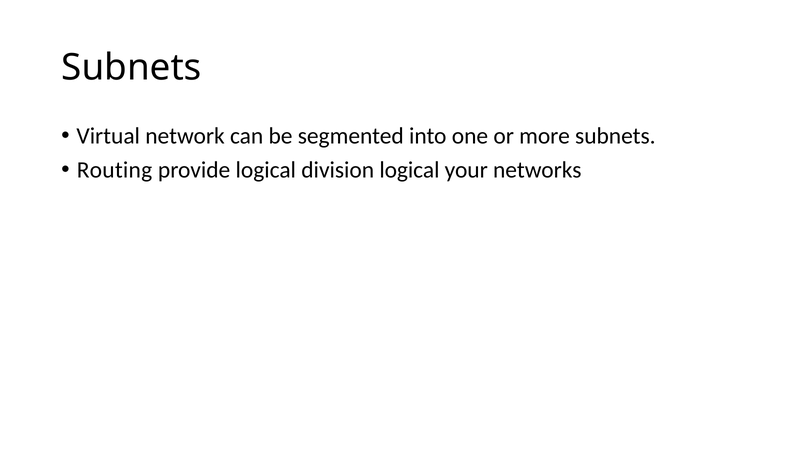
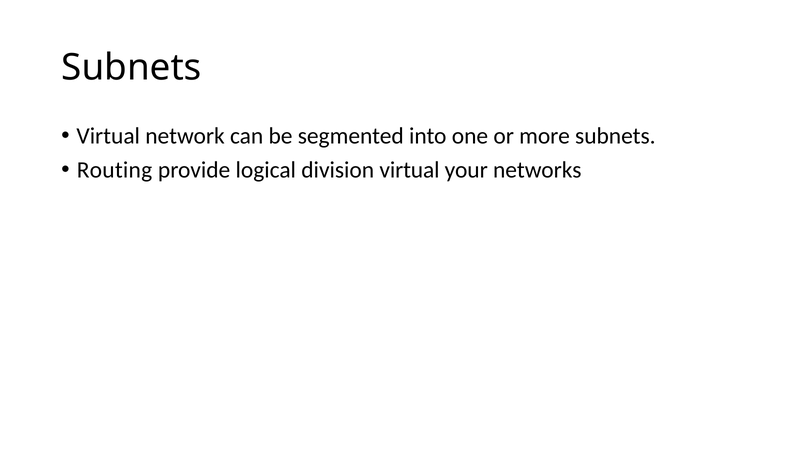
division logical: logical -> virtual
